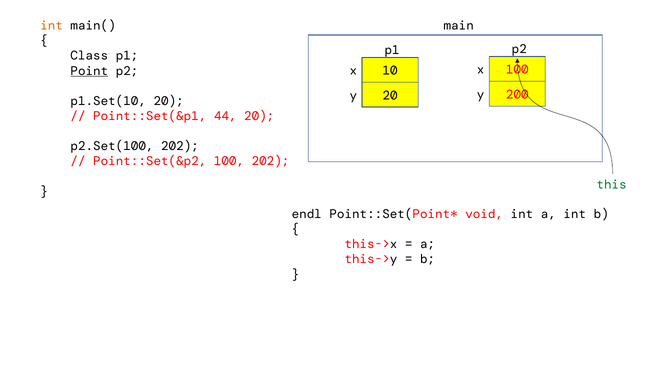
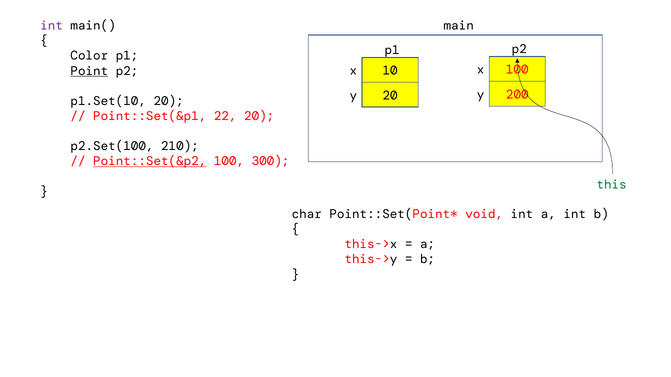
int at (52, 26) colour: orange -> purple
Class: Class -> Color
44: 44 -> 22
p2.Set(100 202: 202 -> 210
Point::Set(&p2 underline: none -> present
100 202: 202 -> 300
endl: endl -> char
